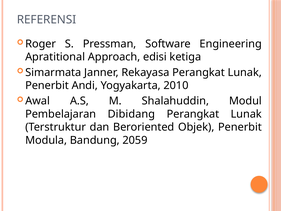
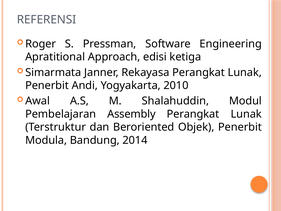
Dibidang: Dibidang -> Assembly
2059: 2059 -> 2014
